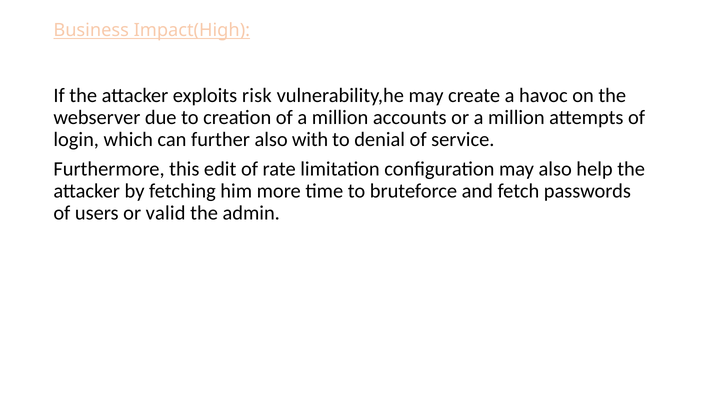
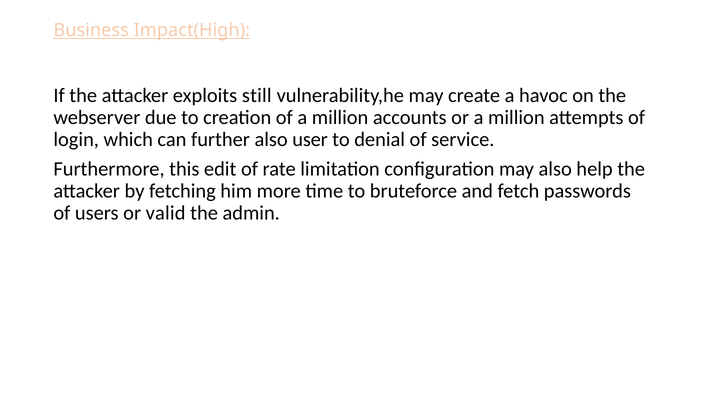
risk: risk -> still
with: with -> user
